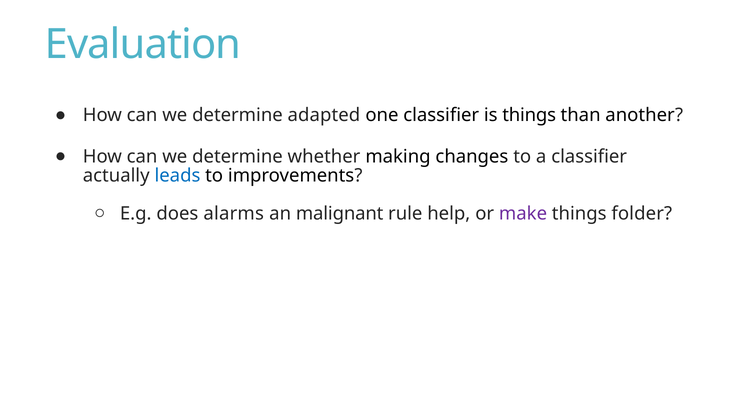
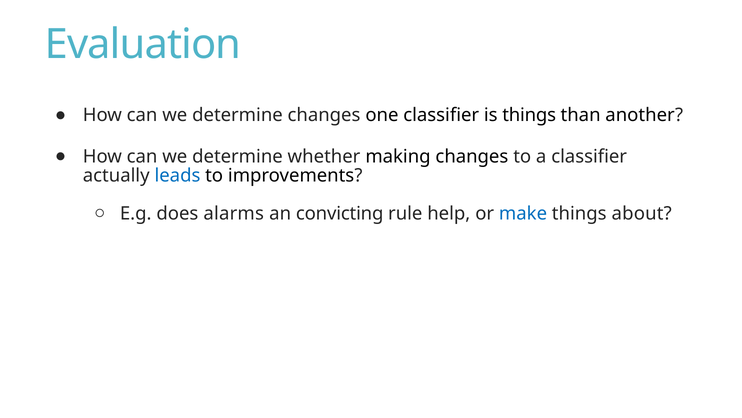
determine adapted: adapted -> changes
malignant: malignant -> convicting
make colour: purple -> blue
folder: folder -> about
